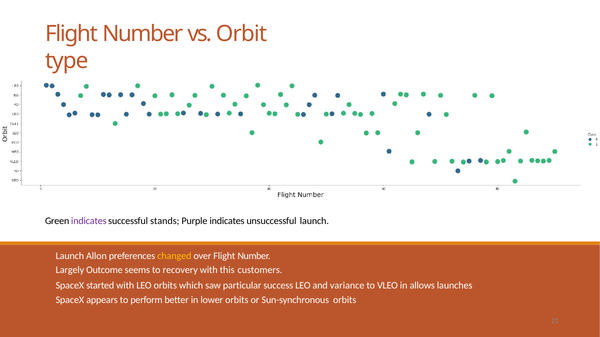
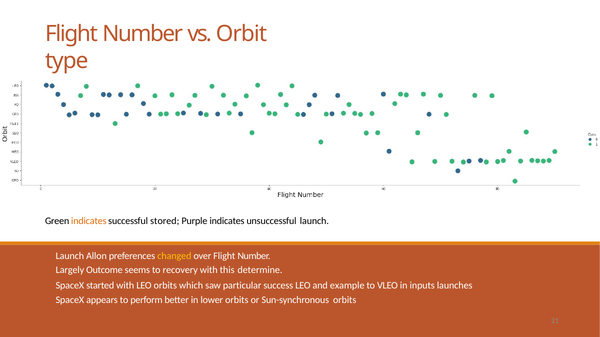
indicates at (89, 221) colour: purple -> orange
stands: stands -> stored
customers: customers -> determine
variance: variance -> example
allows: allows -> inputs
